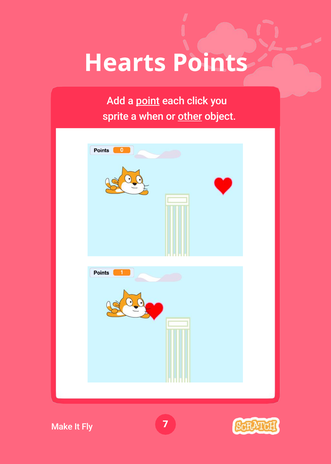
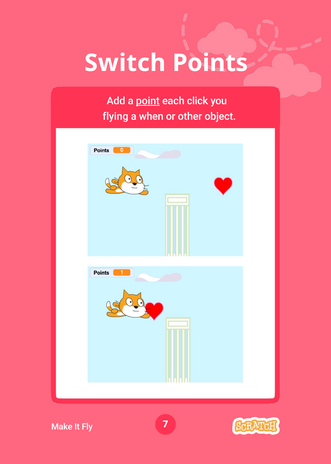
Hearts: Hearts -> Switch
sprite: sprite -> flying
other underline: present -> none
